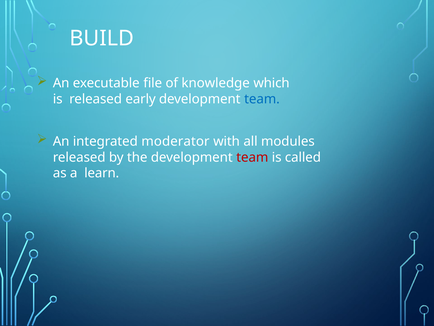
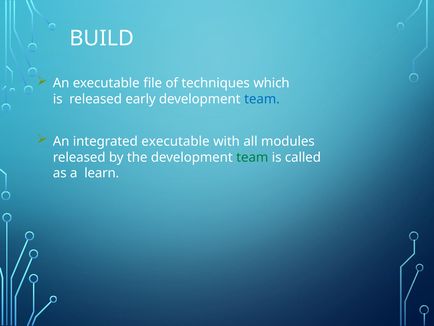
knowledge: knowledge -> techniques
integrated moderator: moderator -> executable
team at (252, 157) colour: red -> green
